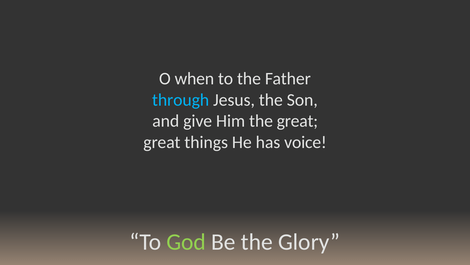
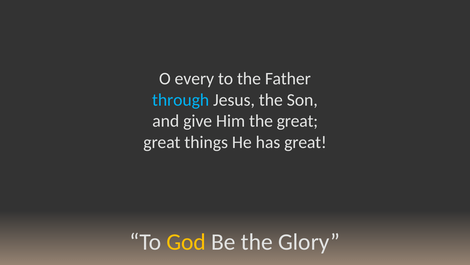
when: when -> every
has voice: voice -> great
God colour: light green -> yellow
